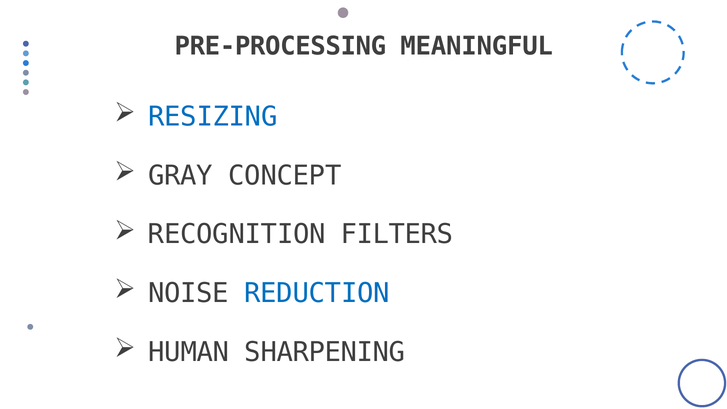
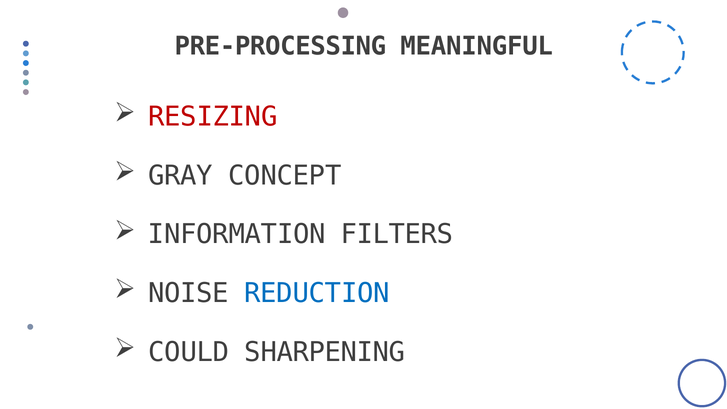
RESIZING colour: blue -> red
RECOGNITION: RECOGNITION -> INFORMATION
HUMAN: HUMAN -> COULD
